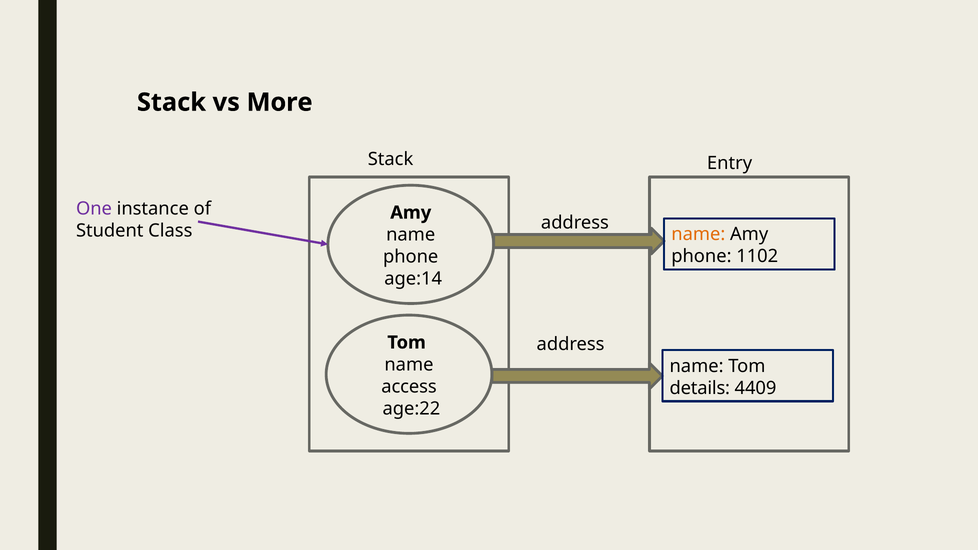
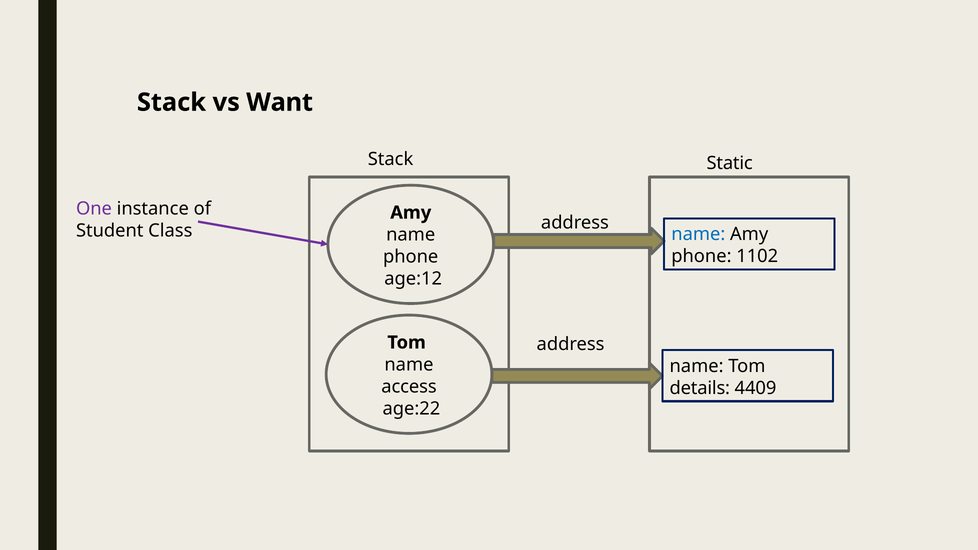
More: More -> Want
Entry: Entry -> Static
name at (698, 234) colour: orange -> blue
age:14: age:14 -> age:12
